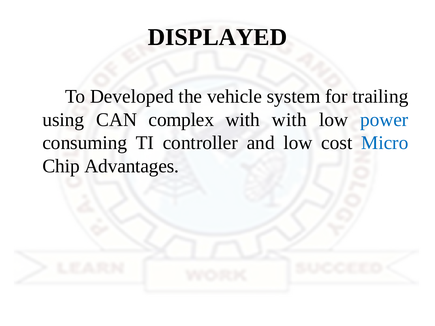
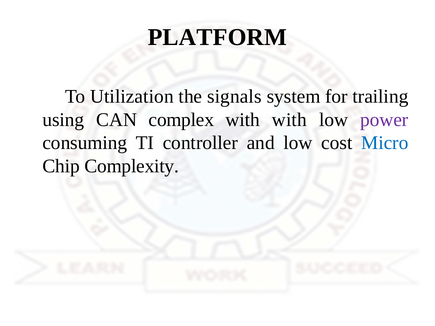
DISPLAYED: DISPLAYED -> PLATFORM
Developed: Developed -> Utilization
vehicle: vehicle -> signals
power colour: blue -> purple
Advantages: Advantages -> Complexity
